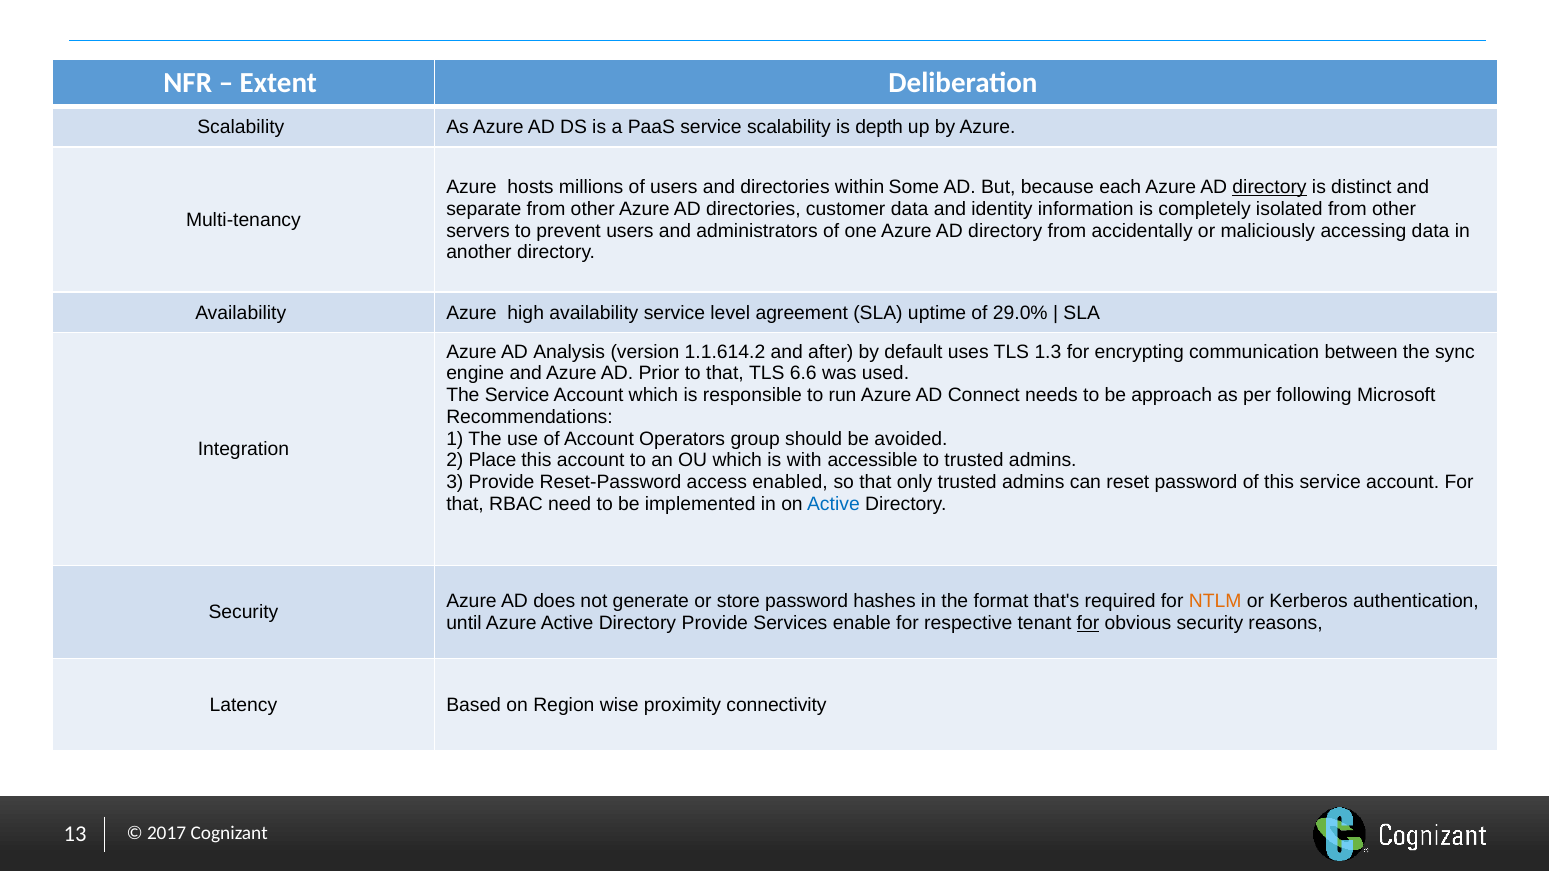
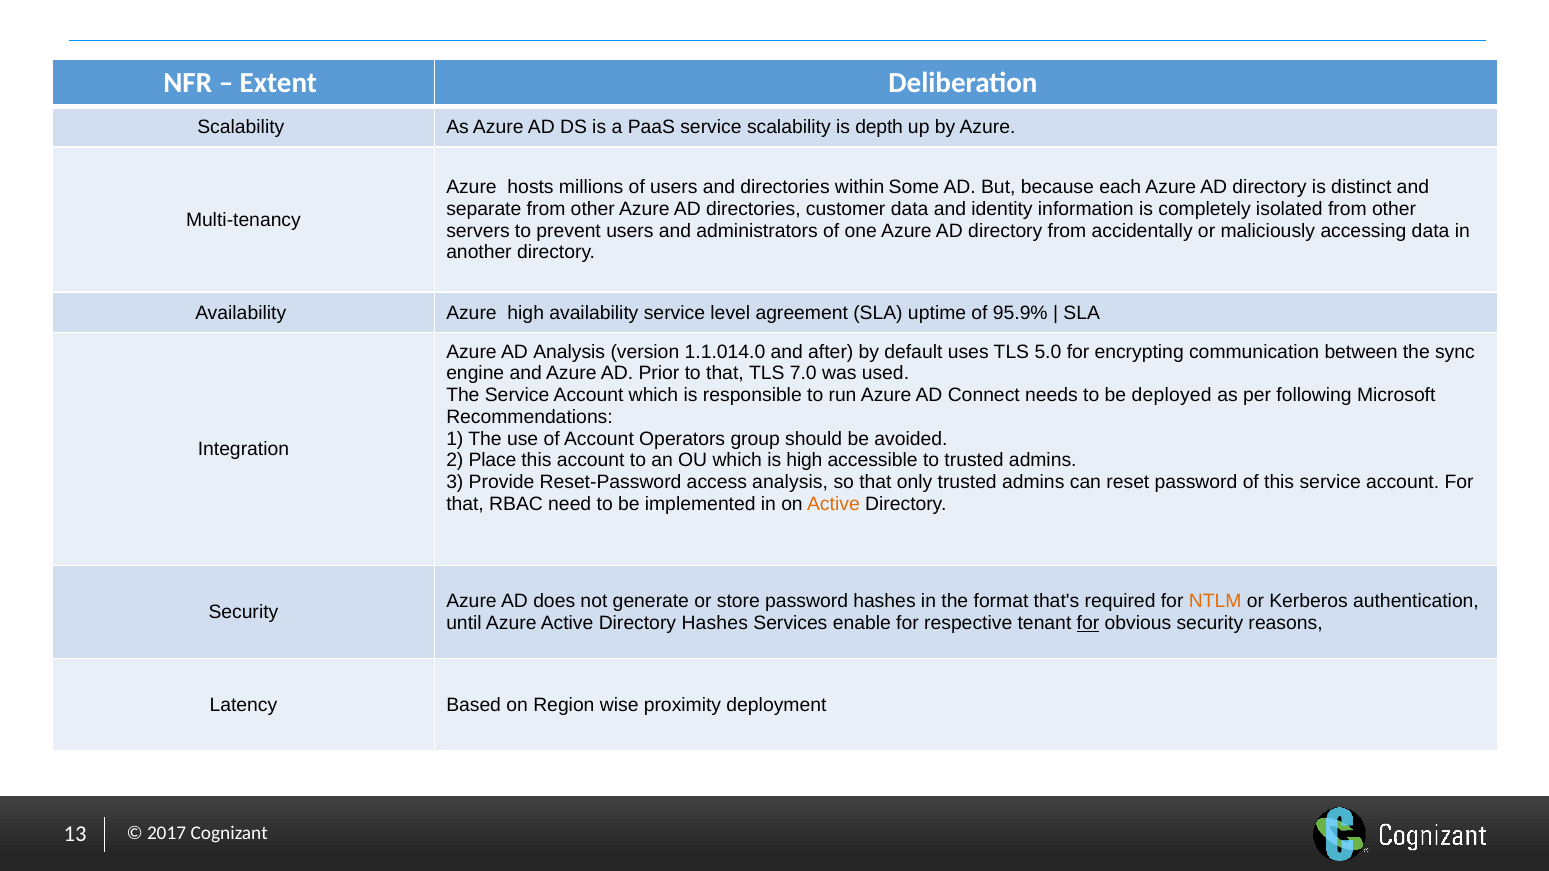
directory at (1270, 188) underline: present -> none
29.0%: 29.0% -> 95.9%
1.1.614.2: 1.1.614.2 -> 1.1.014.0
1.3: 1.3 -> 5.0
6.6: 6.6 -> 7.0
approach: approach -> deployed
is with: with -> high
access enabled: enabled -> analysis
Active at (833, 504) colour: blue -> orange
Directory Provide: Provide -> Hashes
connectivity: connectivity -> deployment
